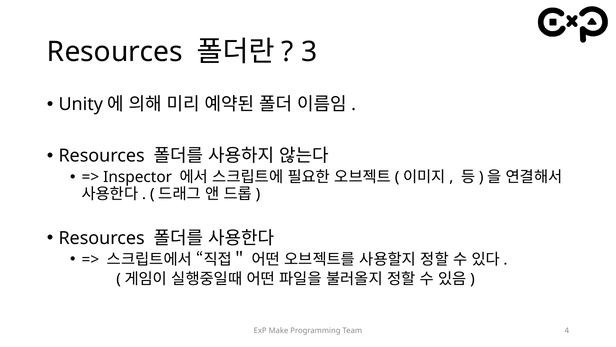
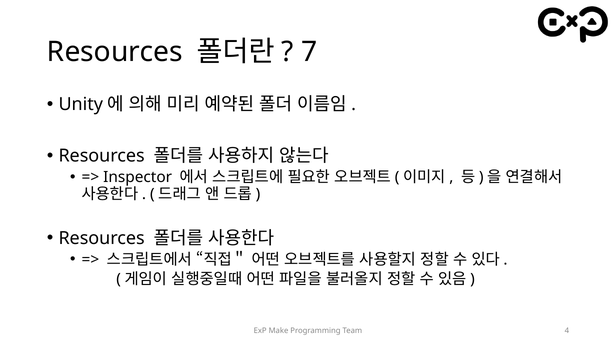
3: 3 -> 7
